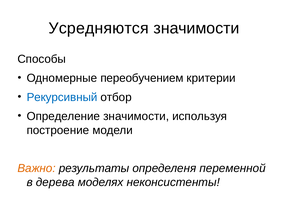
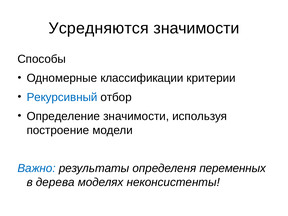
переобучением: переобучением -> классификации
Важно colour: orange -> blue
переменной: переменной -> переменных
